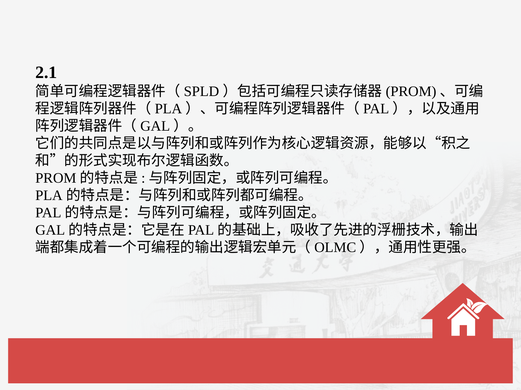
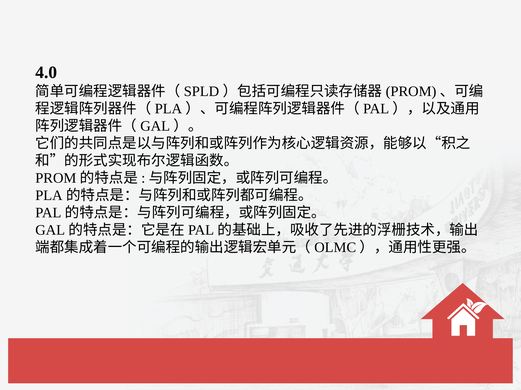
2.1: 2.1 -> 4.0
